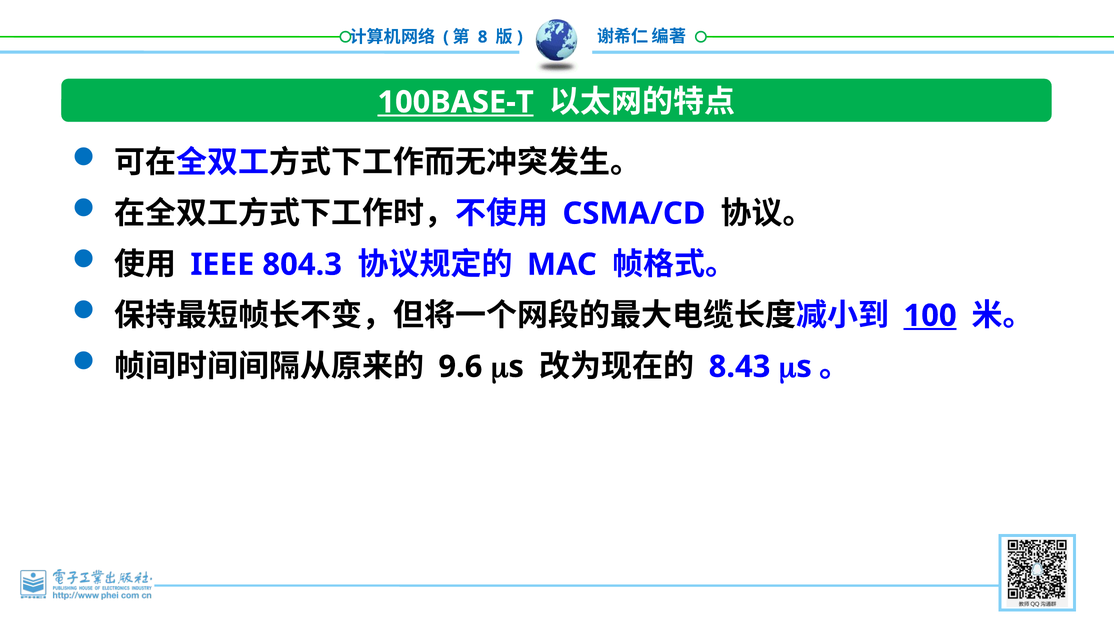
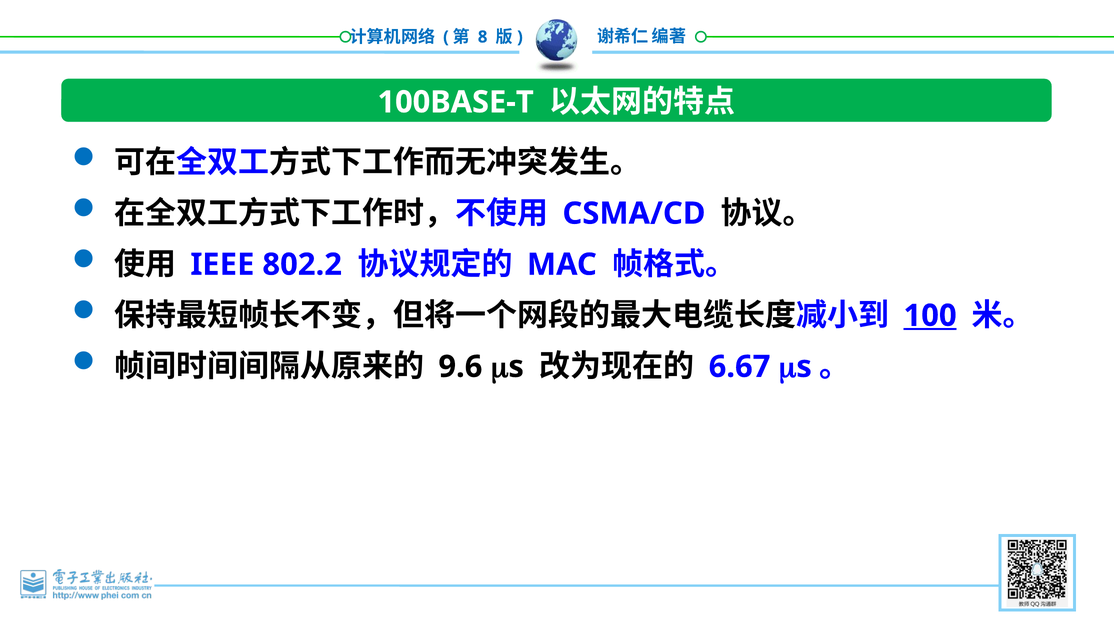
100BASE-T underline: present -> none
804.3: 804.3 -> 802.2
8.43: 8.43 -> 6.67
